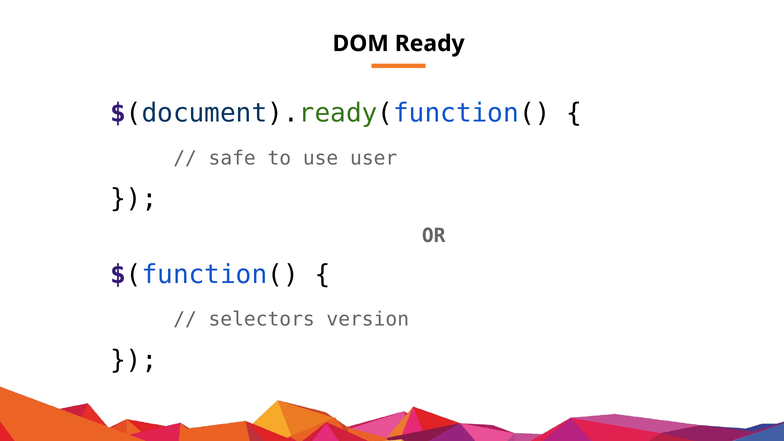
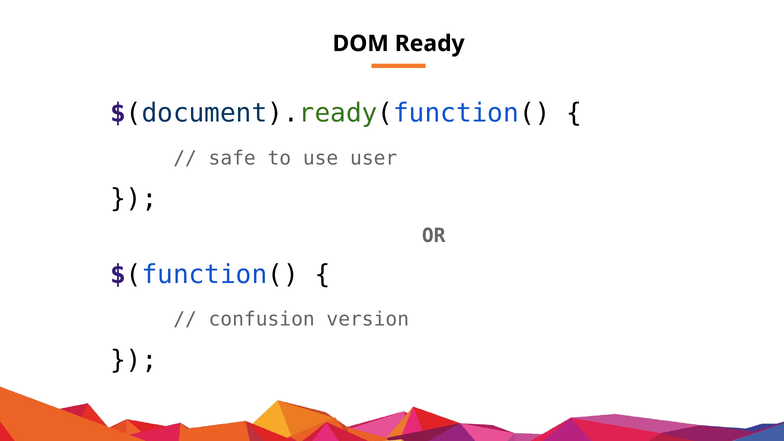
selectors: selectors -> confusion
